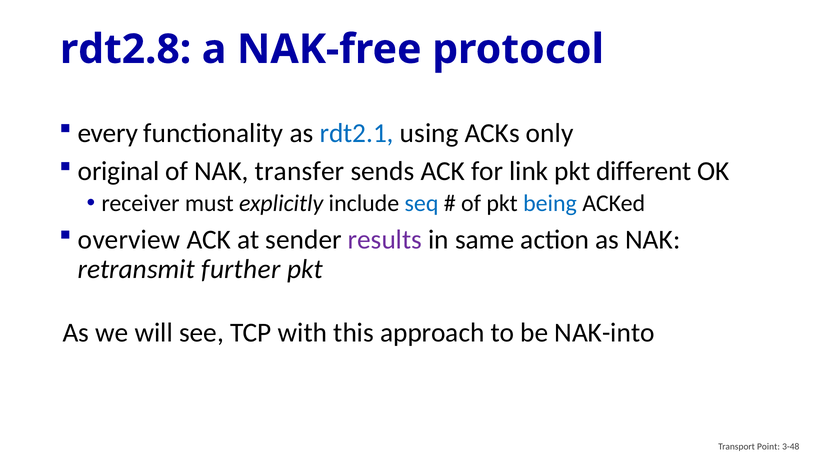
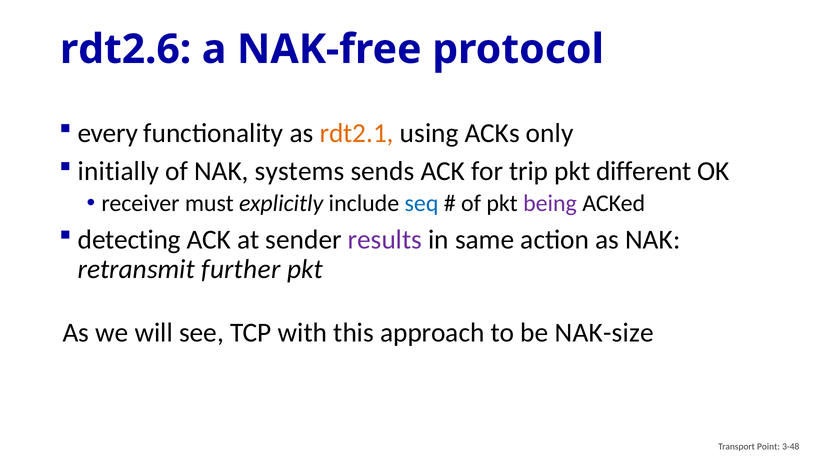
rdt2.8: rdt2.8 -> rdt2.6
rdt2.1 colour: blue -> orange
original: original -> initially
transfer: transfer -> systems
link: link -> trip
being colour: blue -> purple
overview: overview -> detecting
NAK-into: NAK-into -> NAK-size
